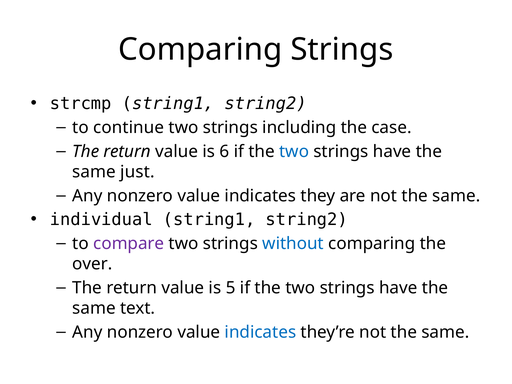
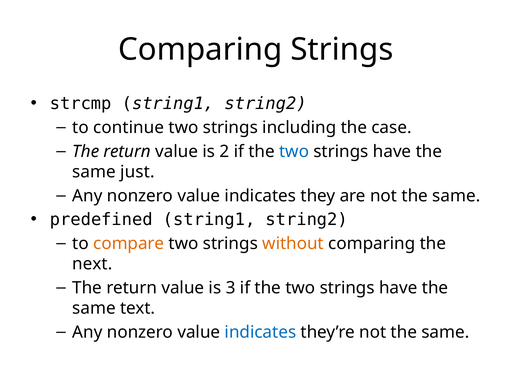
6: 6 -> 2
individual: individual -> predefined
compare colour: purple -> orange
without colour: blue -> orange
over: over -> next
5: 5 -> 3
